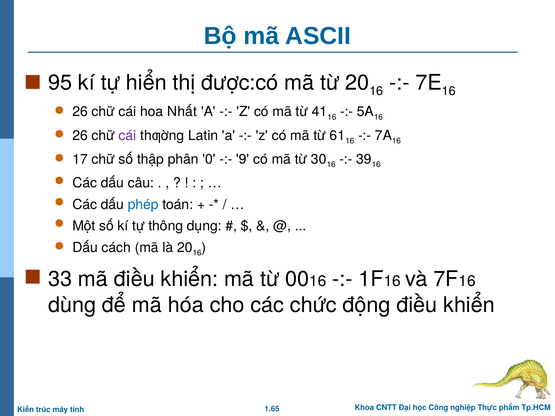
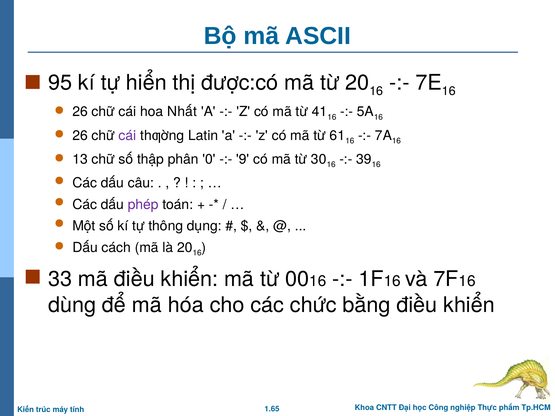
17: 17 -> 13
phép colour: blue -> purple
động: động -> bằng
